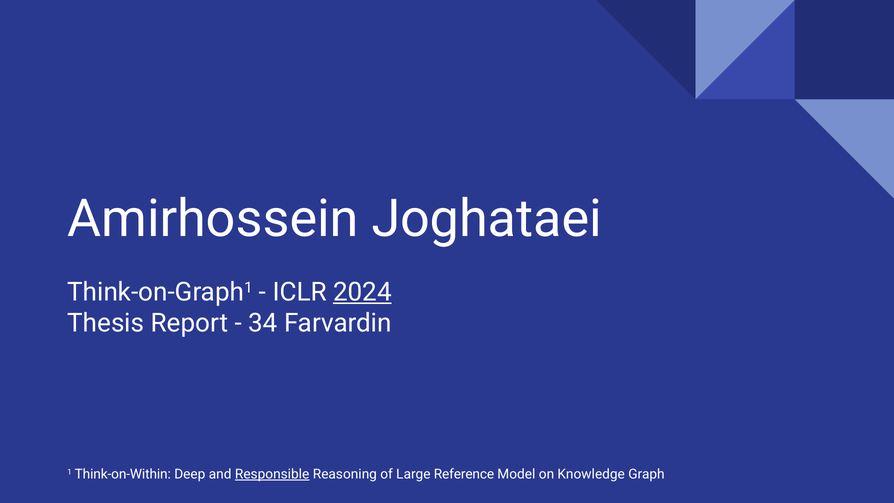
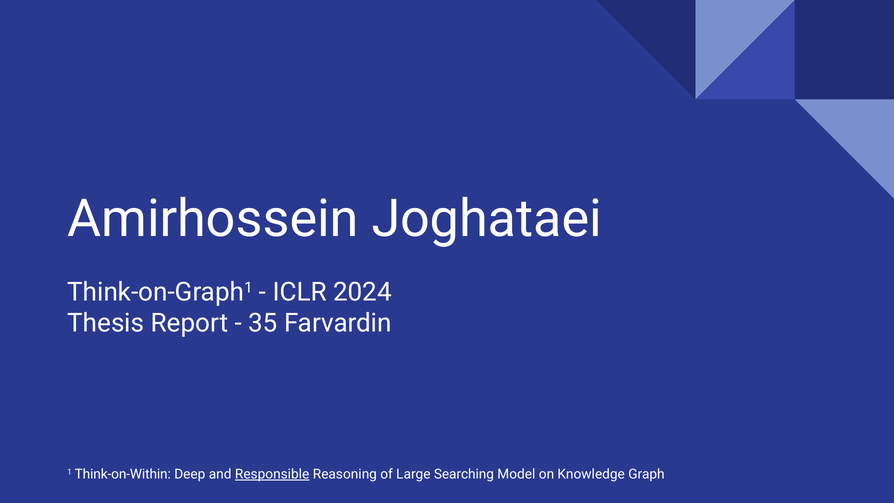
2024 underline: present -> none
34: 34 -> 35
Reference: Reference -> Searching
